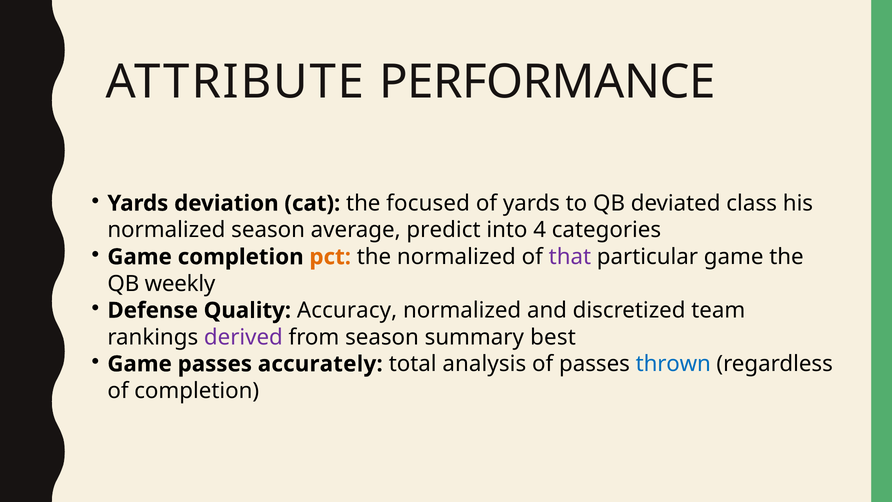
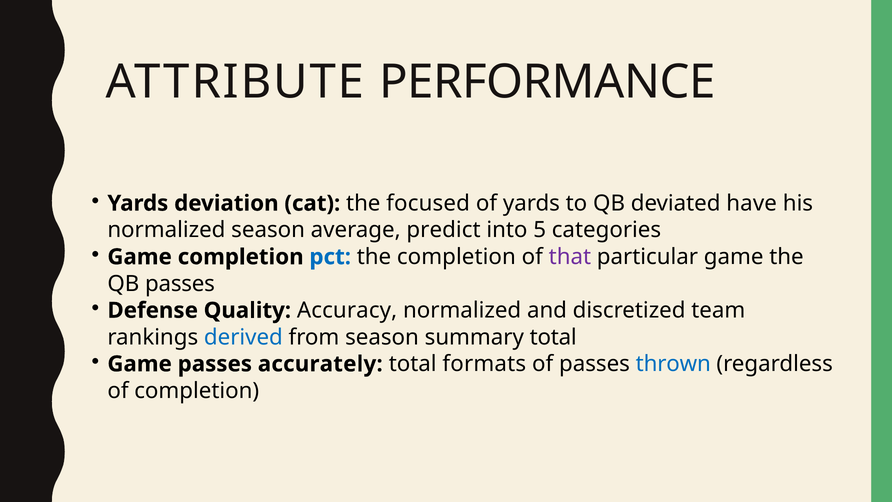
class: class -> have
4: 4 -> 5
pct colour: orange -> blue
the normalized: normalized -> completion
QB weekly: weekly -> passes
derived colour: purple -> blue
summary best: best -> total
analysis: analysis -> formats
